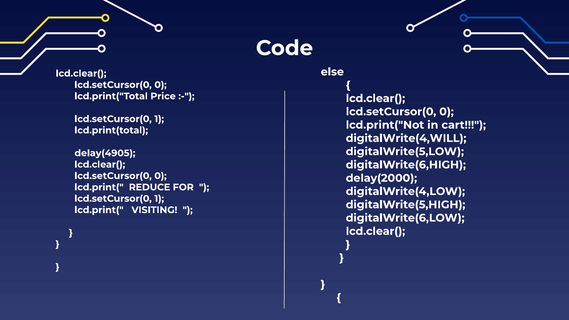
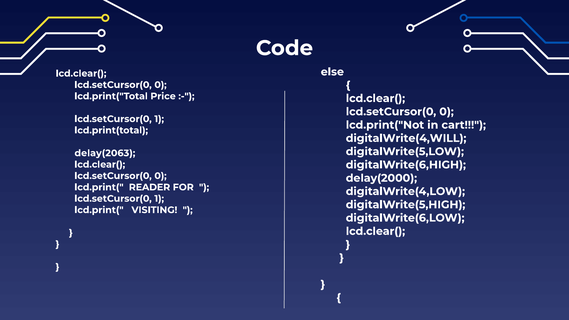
delay(4905: delay(4905 -> delay(2063
REDUCE: REDUCE -> READER
